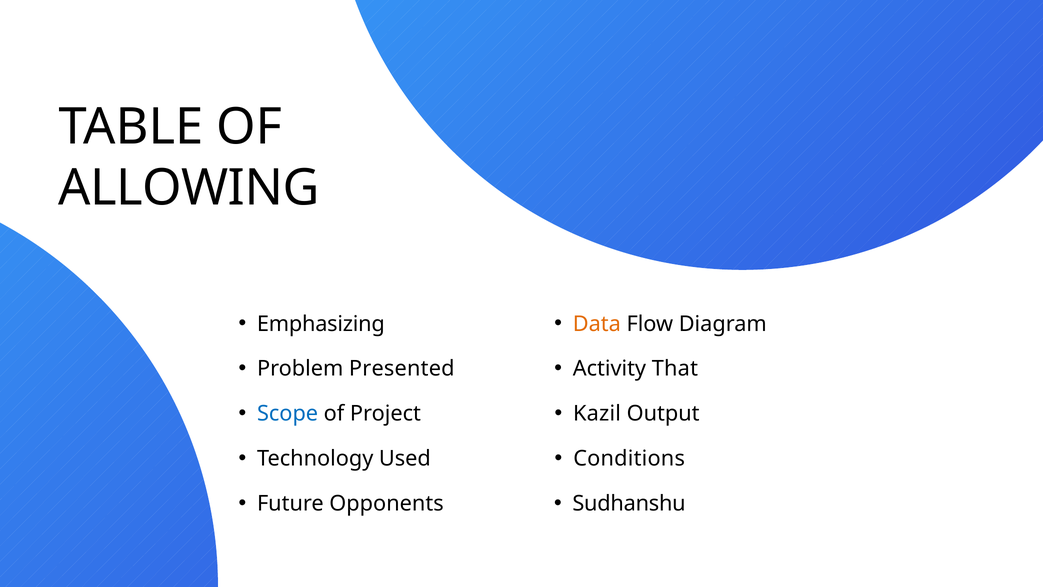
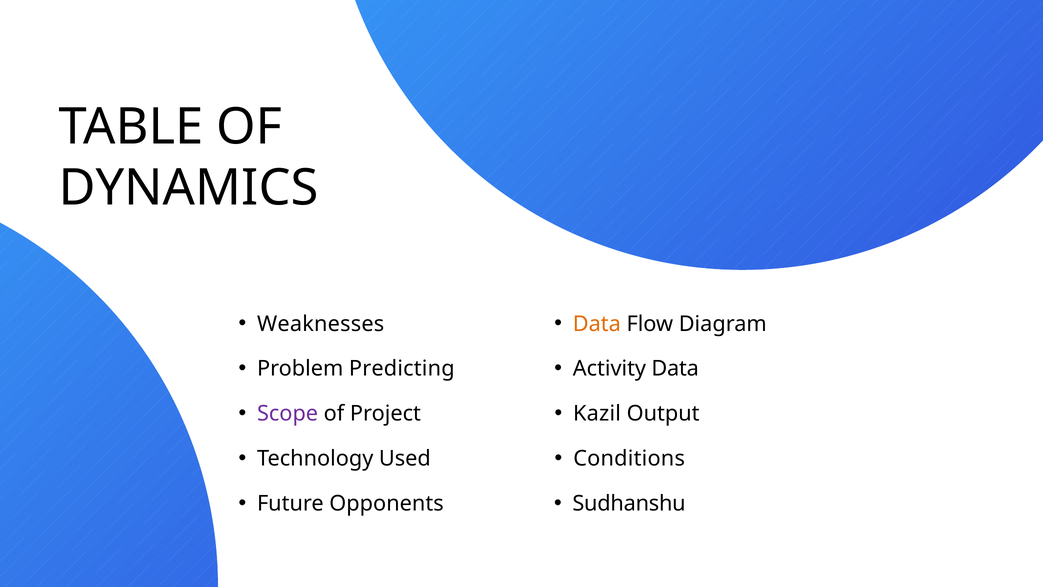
ALLOWING: ALLOWING -> DYNAMICS
Emphasizing: Emphasizing -> Weaknesses
Presented: Presented -> Predicting
Activity That: That -> Data
Scope colour: blue -> purple
